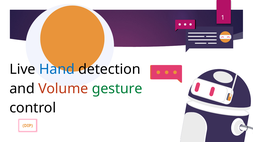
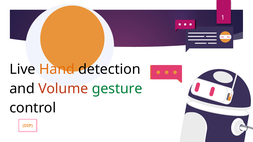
Hand colour: blue -> orange
